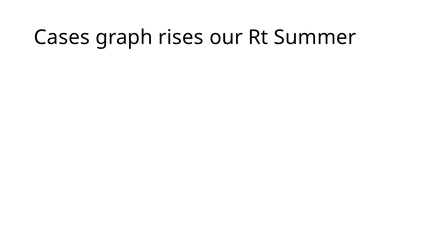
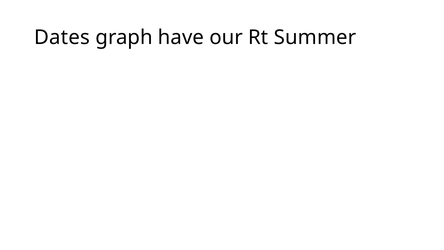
Cases: Cases -> Dates
rises: rises -> have
